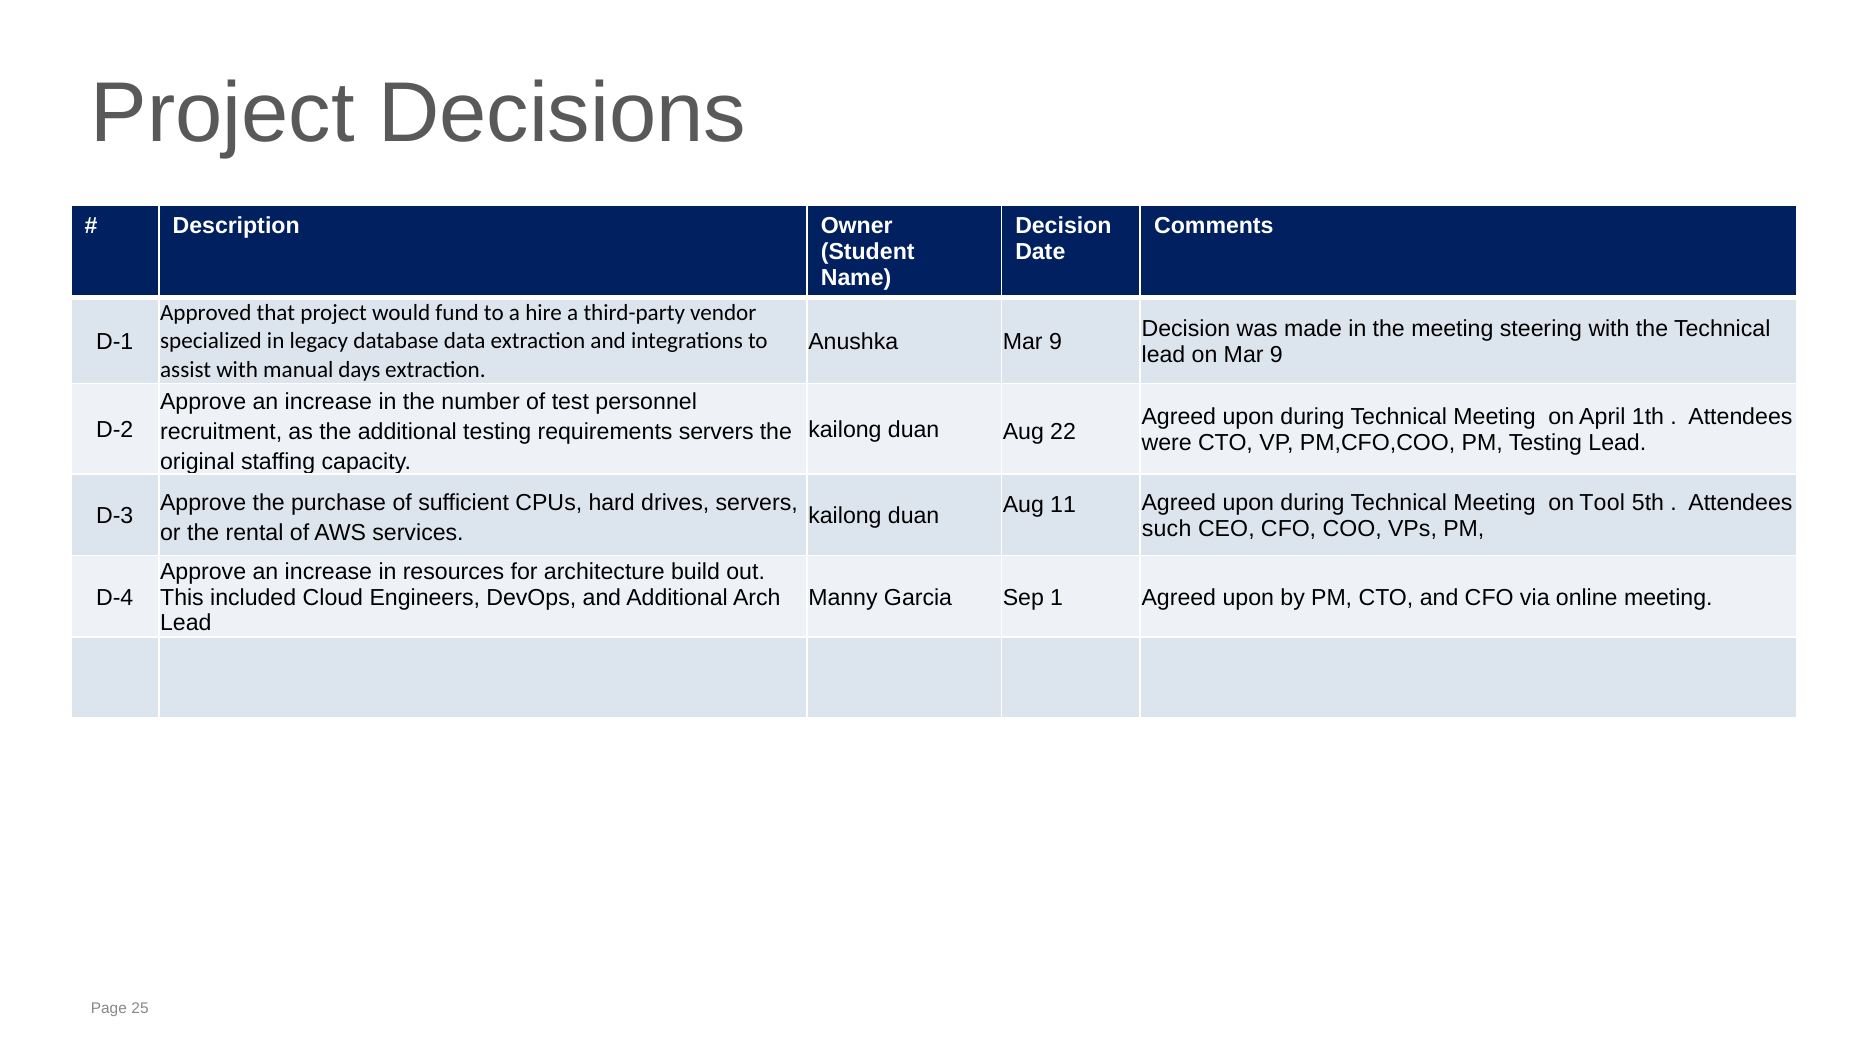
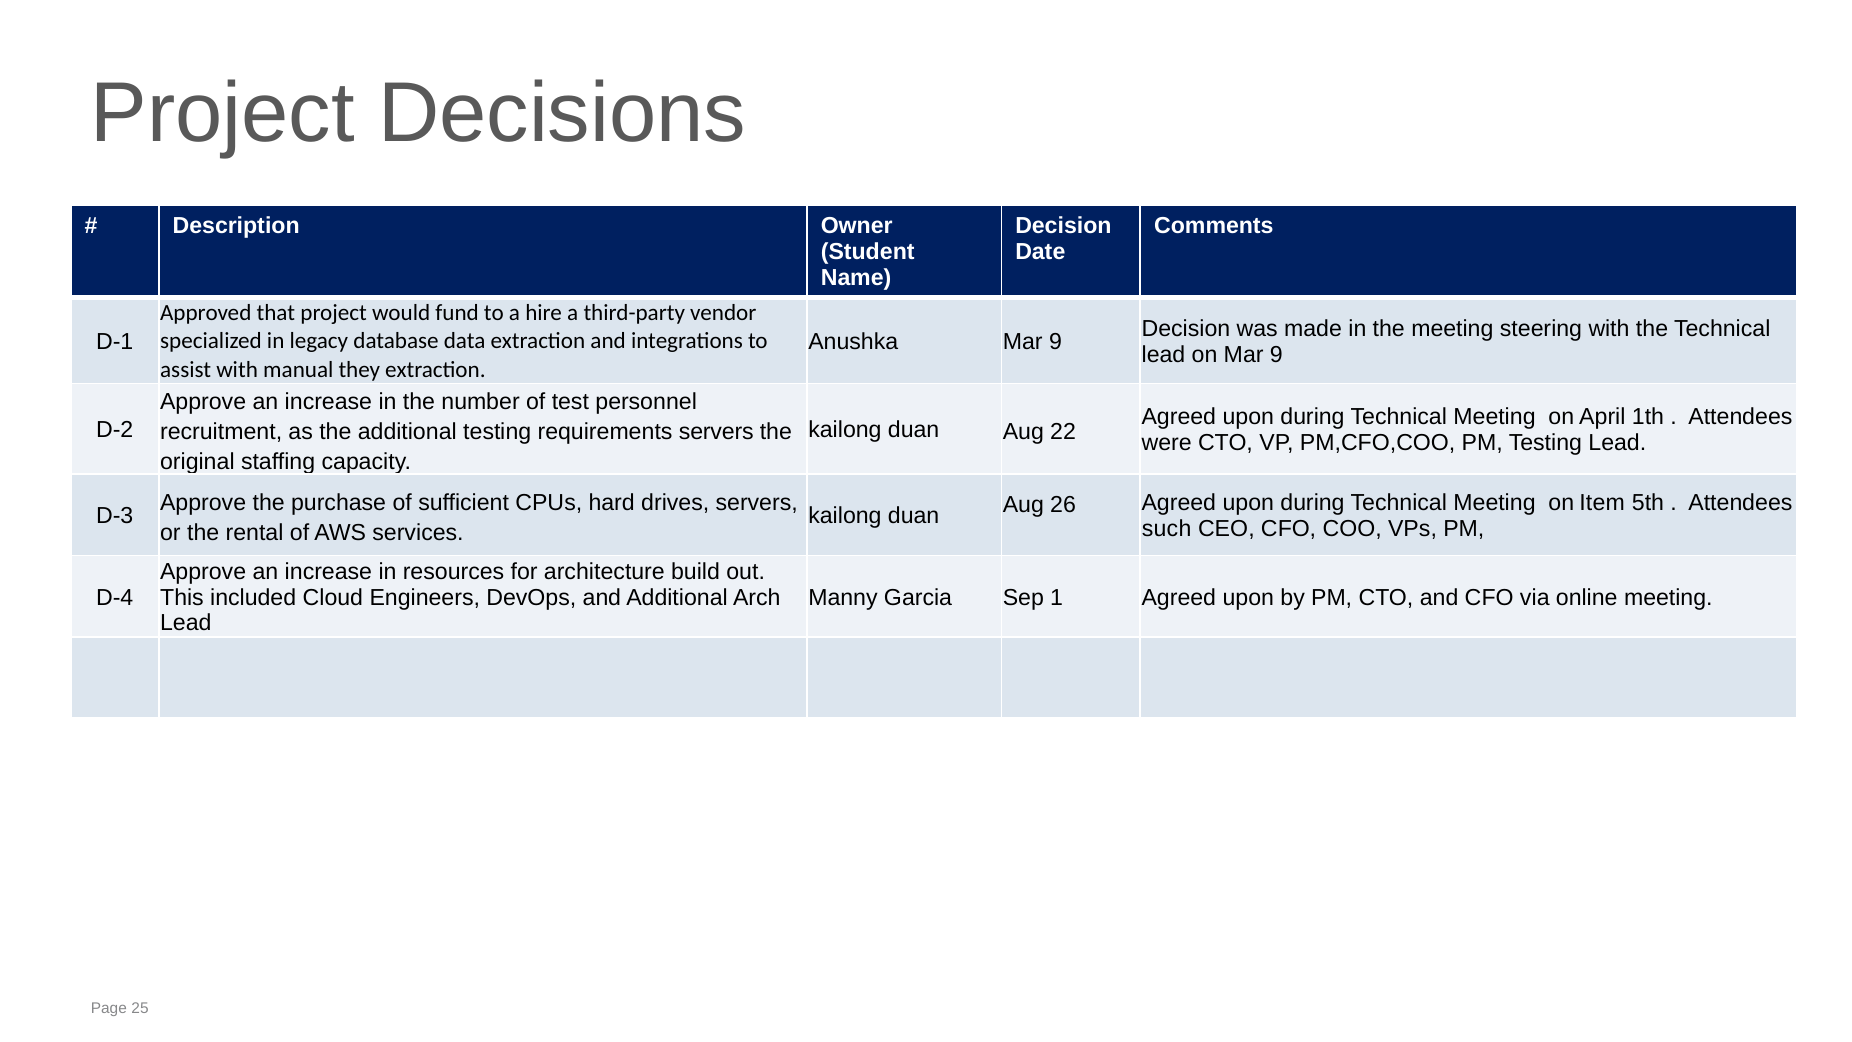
days: days -> they
11: 11 -> 26
Tool: Tool -> Item
